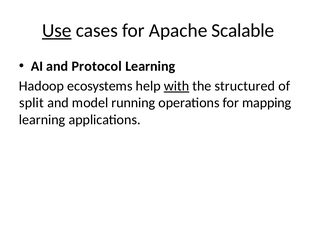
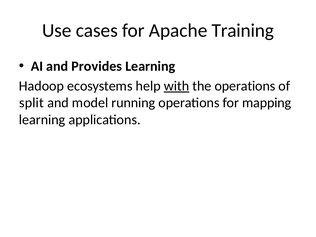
Use underline: present -> none
Scalable: Scalable -> Training
Protocol: Protocol -> Provides
the structured: structured -> operations
